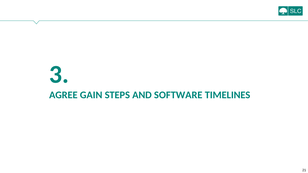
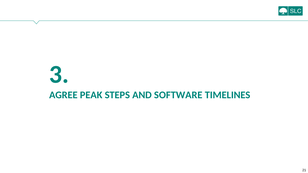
GAIN: GAIN -> PEAK
